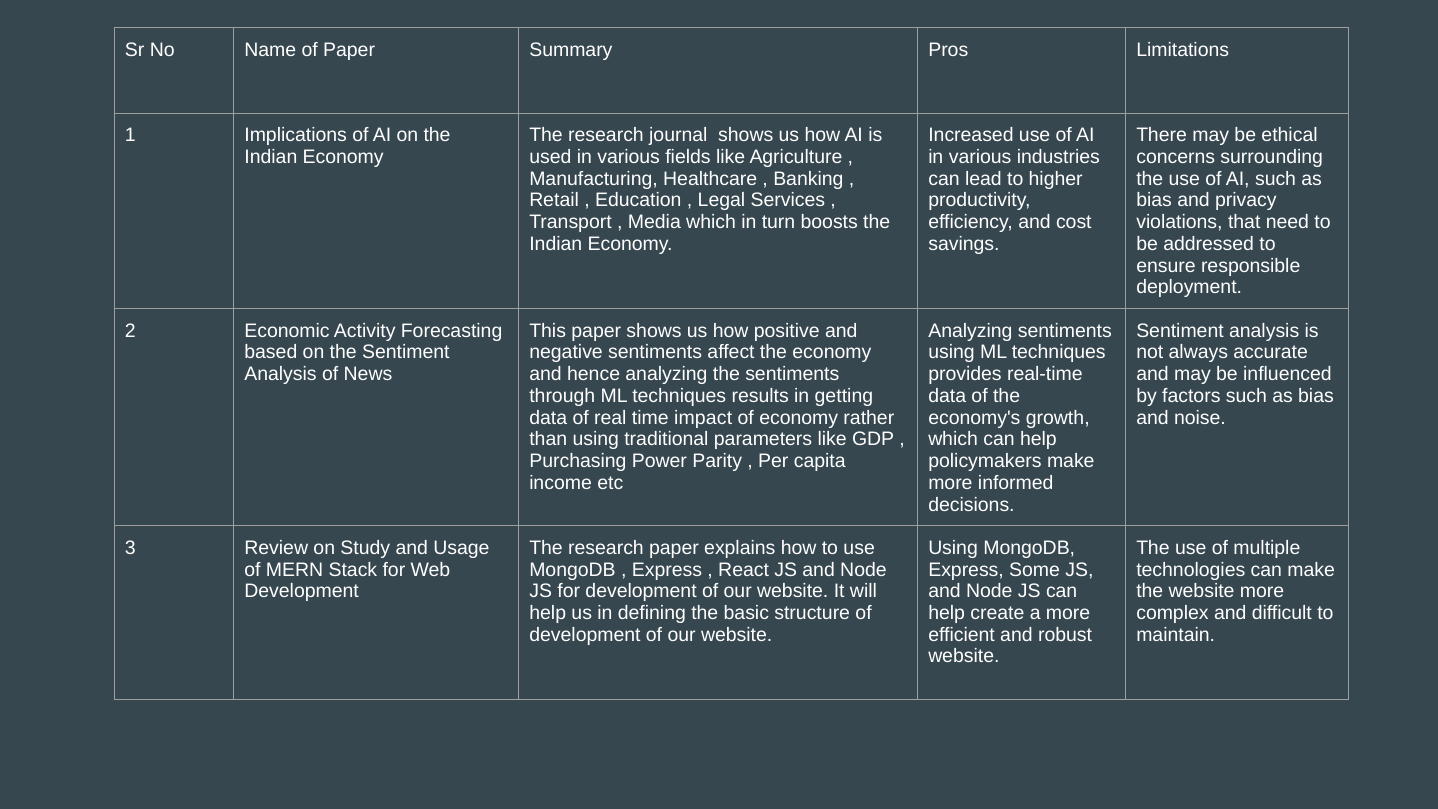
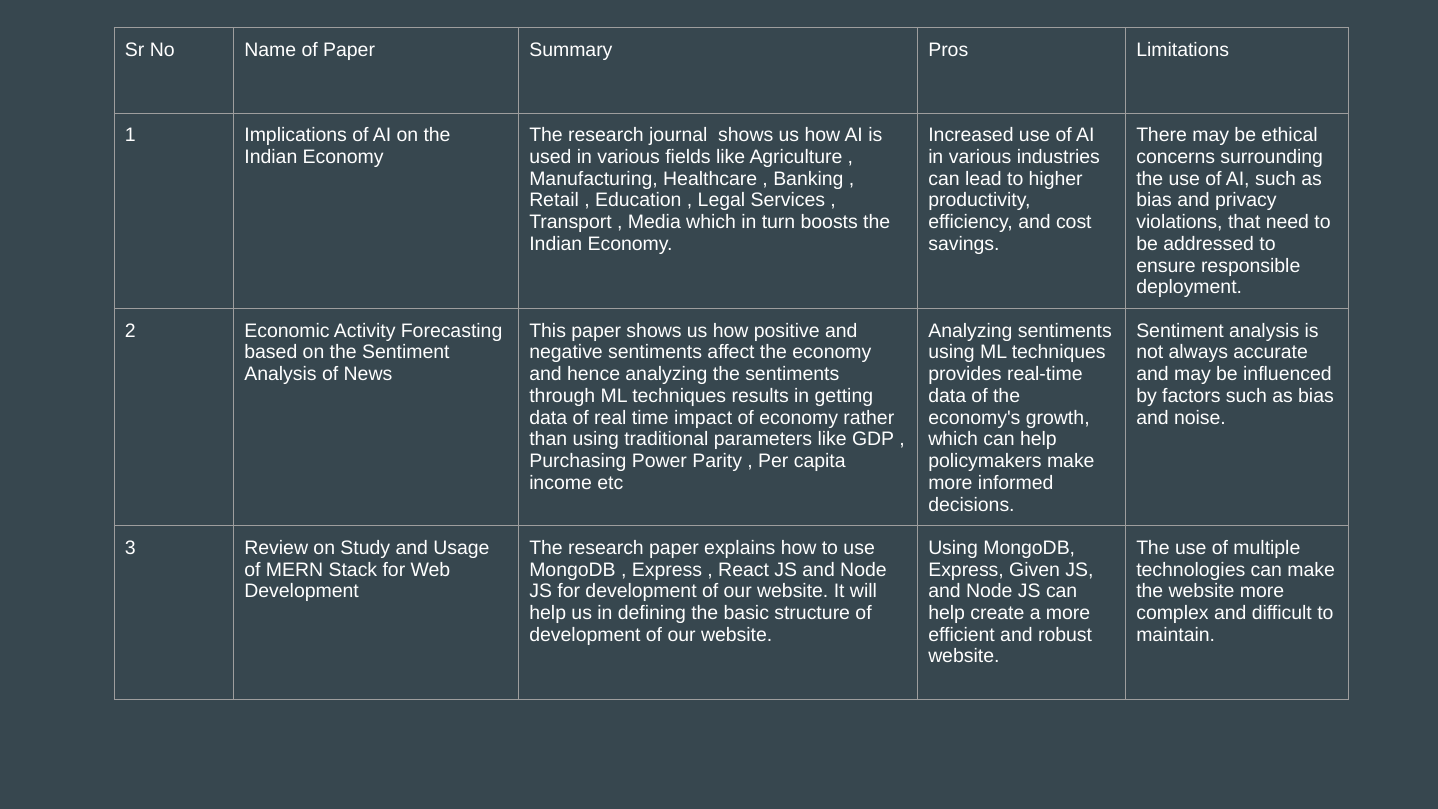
Some: Some -> Given
